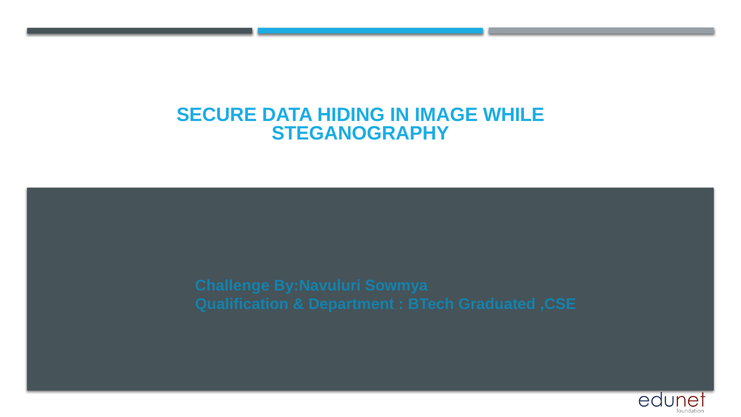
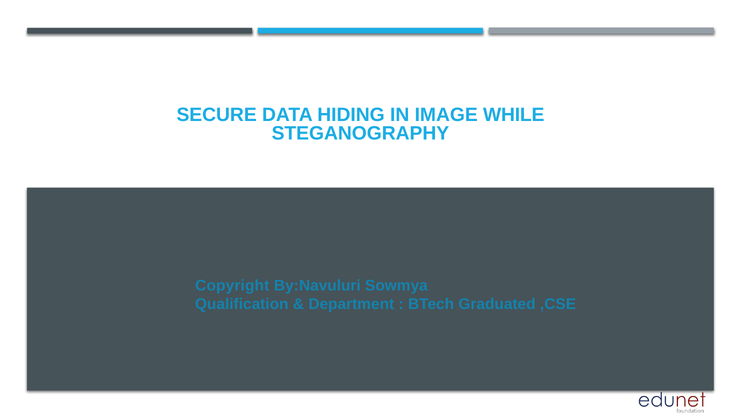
Challenge: Challenge -> Copyright
